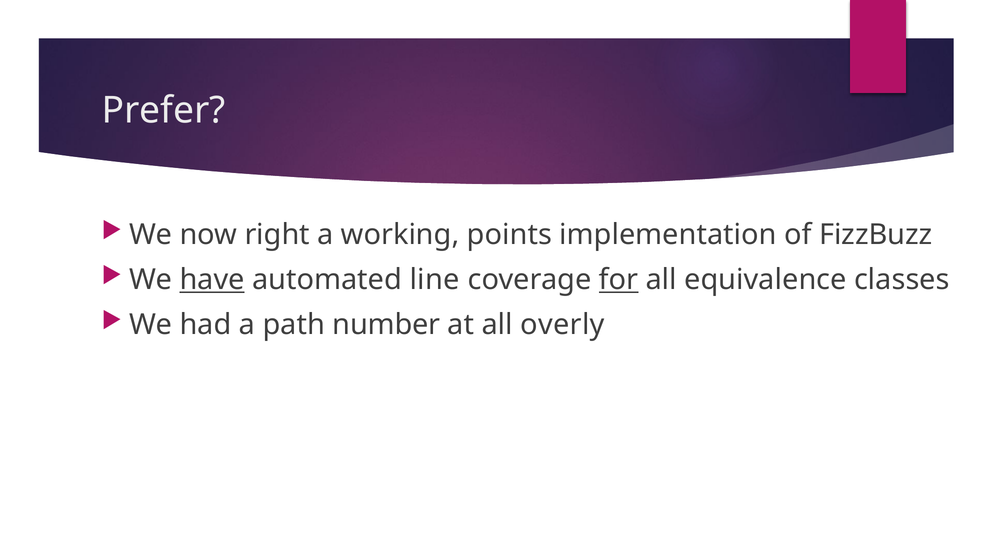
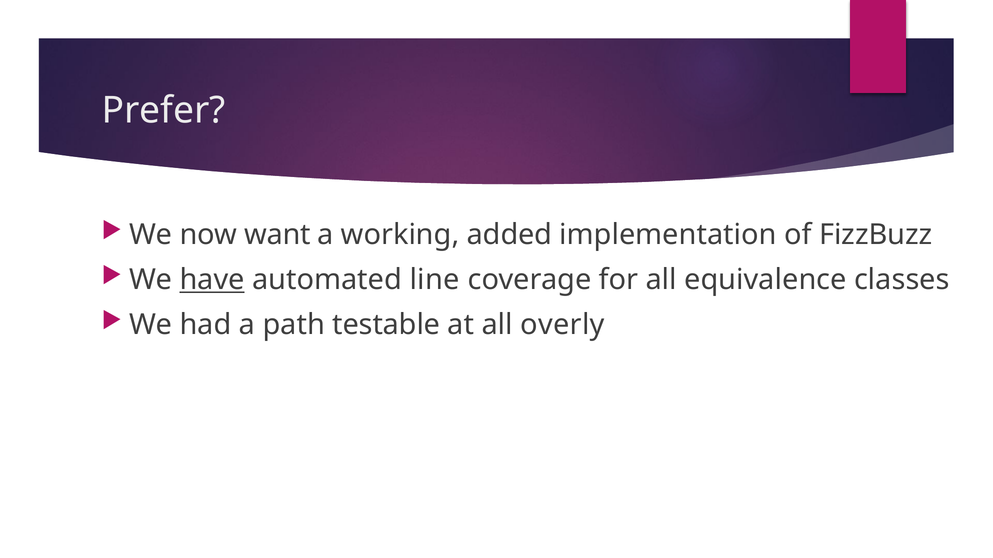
right: right -> want
points: points -> added
for underline: present -> none
number: number -> testable
